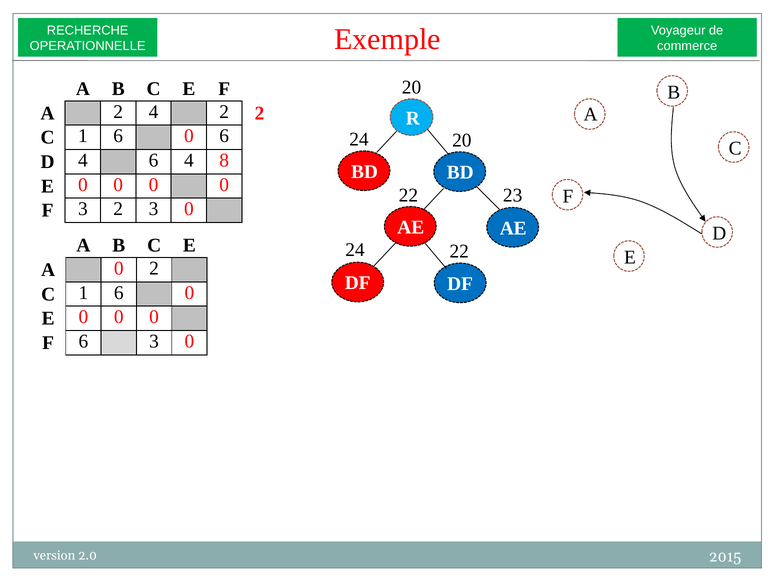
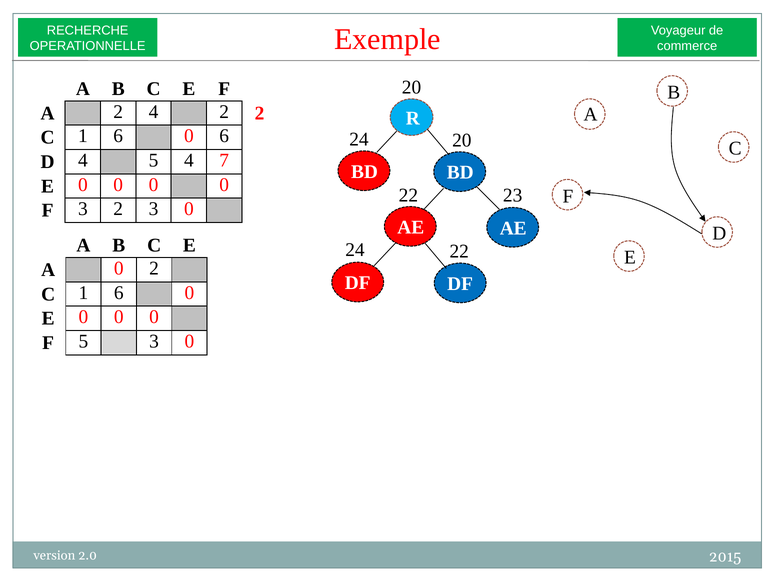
4 6: 6 -> 5
8: 8 -> 7
F 6: 6 -> 5
